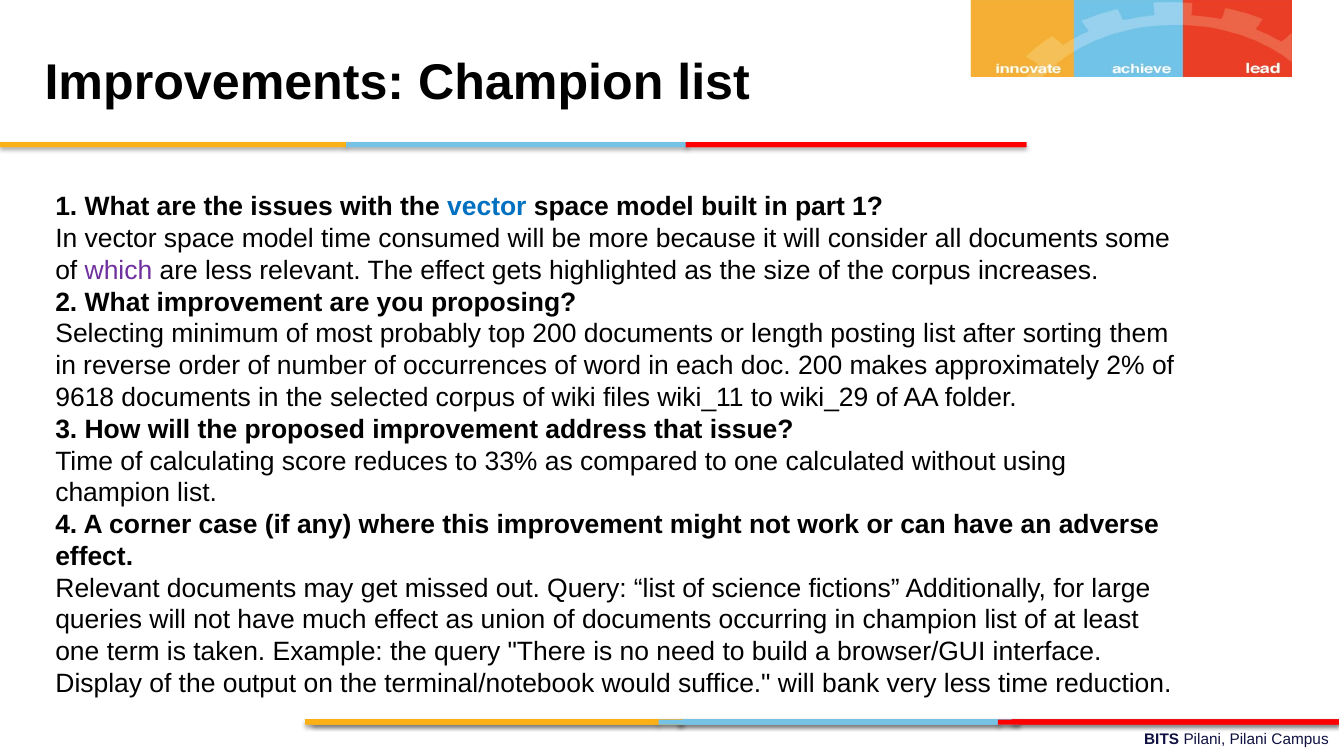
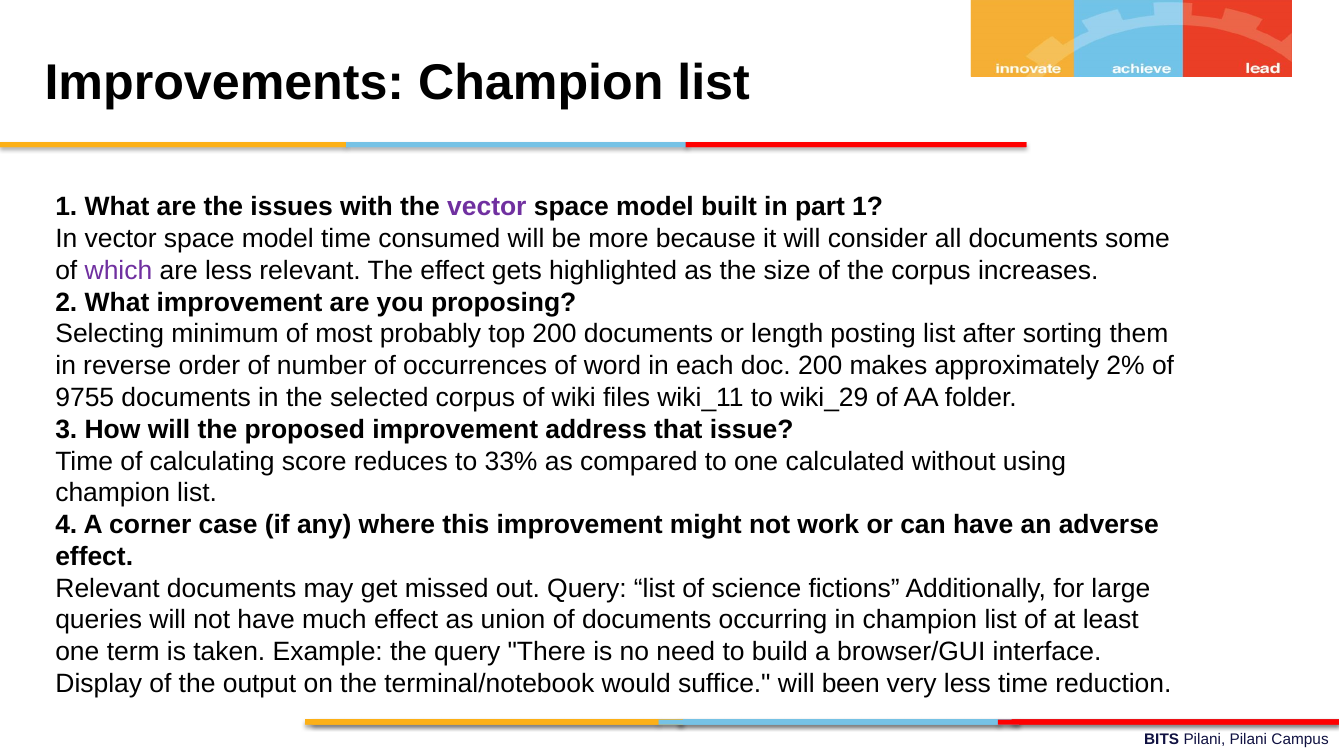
vector at (487, 207) colour: blue -> purple
9618: 9618 -> 9755
bank: bank -> been
